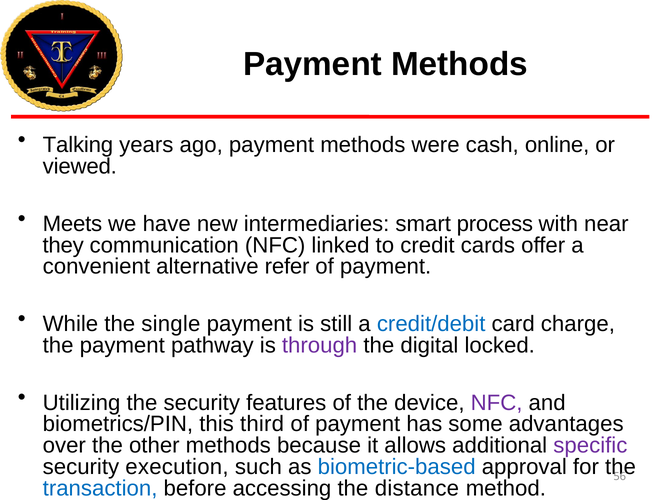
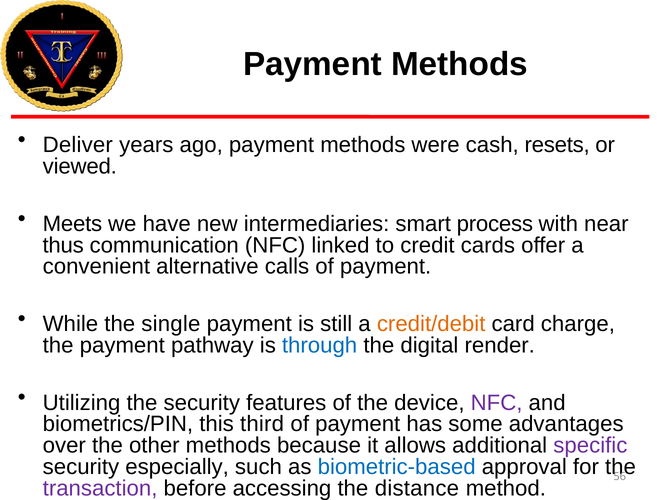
Talking: Talking -> Deliver
online: online -> resets
they: they -> thus
refer: refer -> calls
credit/debit colour: blue -> orange
through colour: purple -> blue
locked: locked -> render
execution: execution -> especially
transaction colour: blue -> purple
